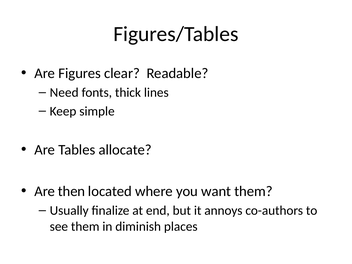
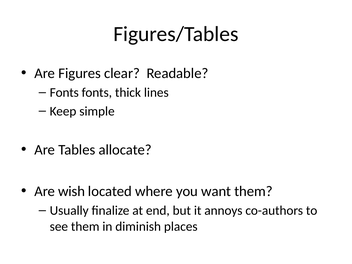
Need at (64, 93): Need -> Fonts
then: then -> wish
